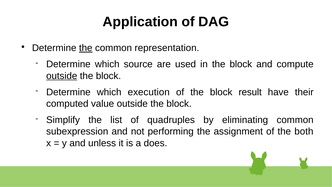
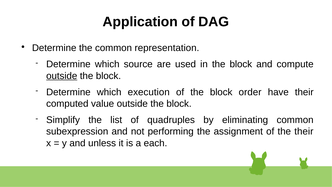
the at (86, 48) underline: present -> none
result: result -> order
the both: both -> their
does: does -> each
